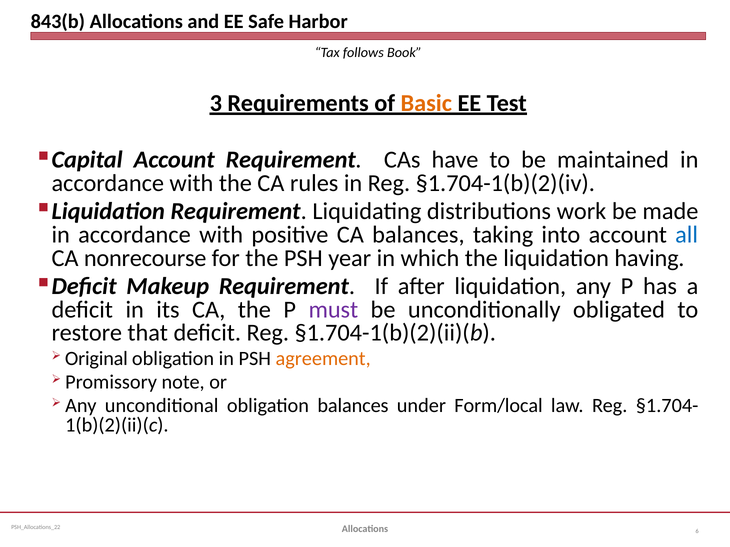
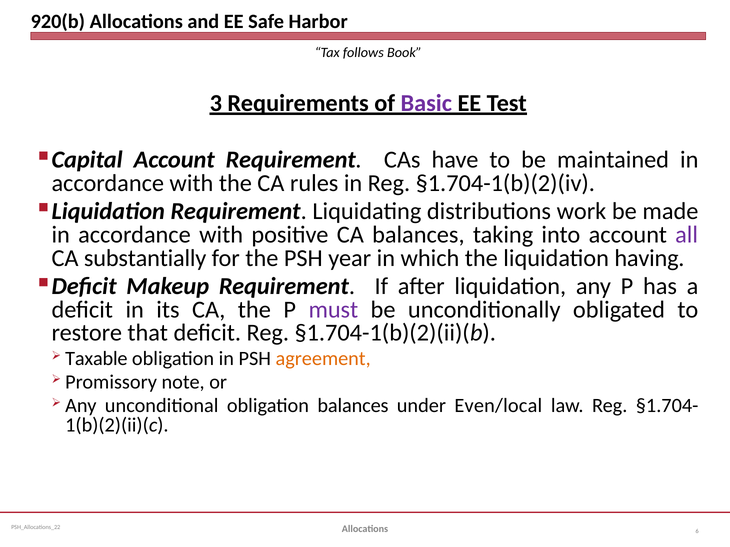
843(b: 843(b -> 920(b
Basic colour: orange -> purple
all colour: blue -> purple
nonrecourse: nonrecourse -> substantially
Original: Original -> Taxable
Form/local: Form/local -> Even/local
